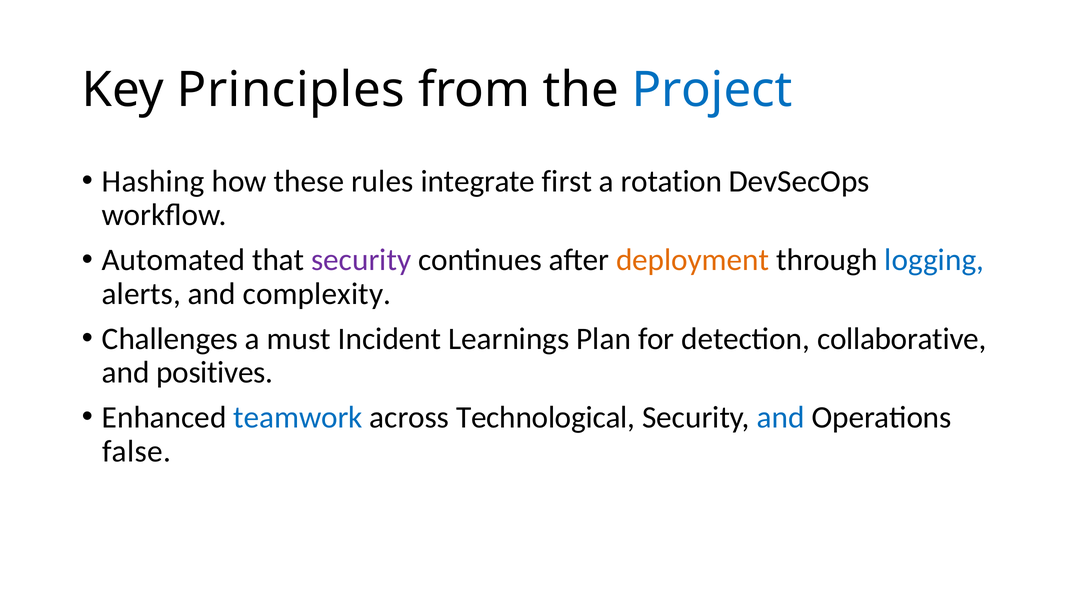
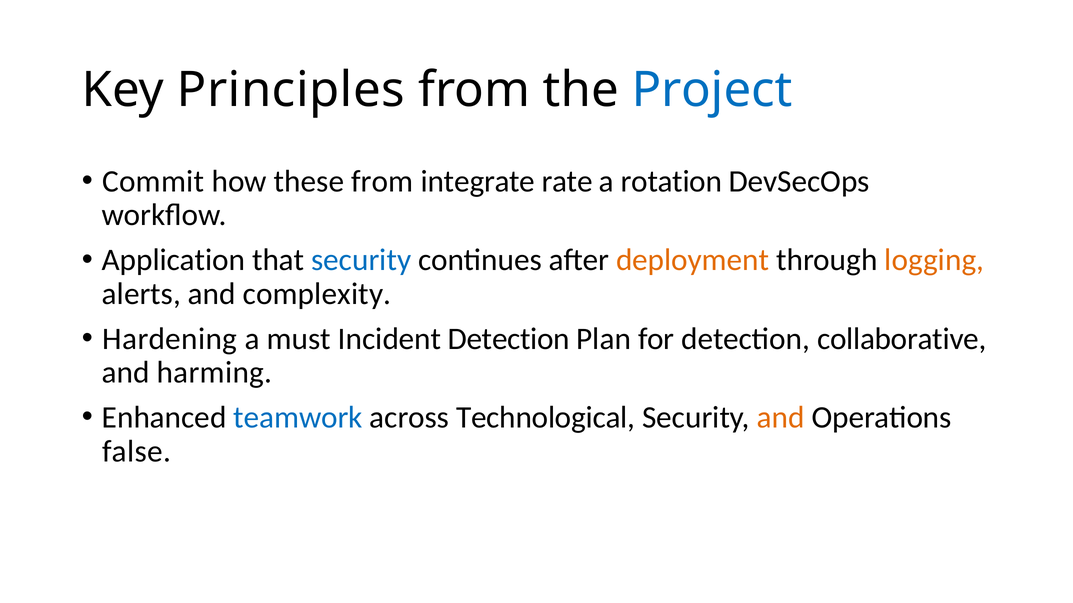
Hashing: Hashing -> Commit
these rules: rules -> from
first: first -> rate
Automated: Automated -> Application
security at (361, 260) colour: purple -> blue
logging colour: blue -> orange
Challenges: Challenges -> Hardening
Incident Learnings: Learnings -> Detection
positives: positives -> harming
and at (781, 418) colour: blue -> orange
